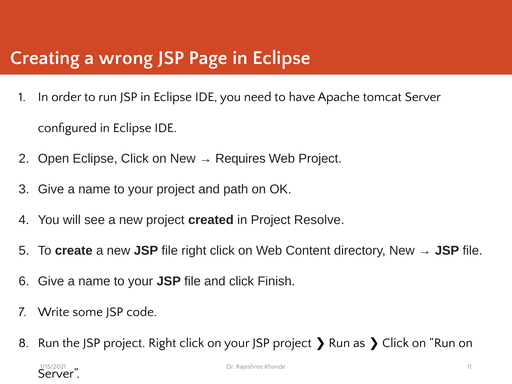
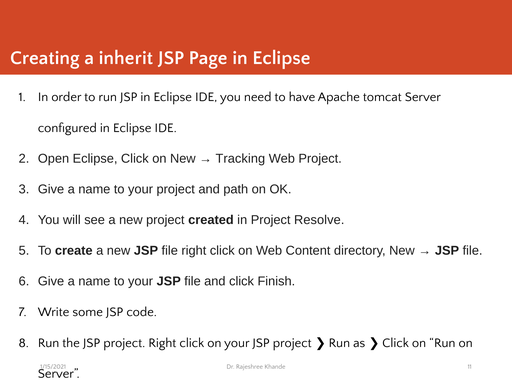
wrong: wrong -> inherit
Requires: Requires -> Tracking
